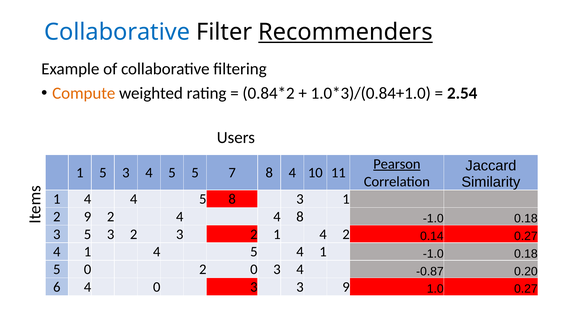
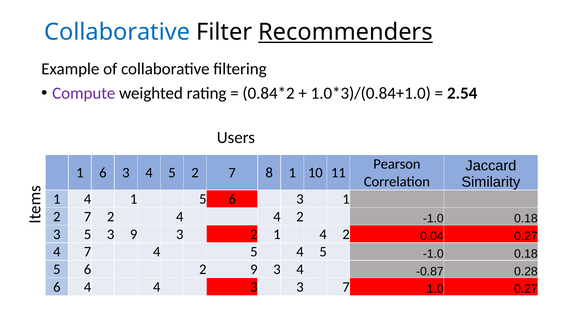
Compute colour: orange -> purple
Pearson underline: present -> none
1 5: 5 -> 6
5 5: 5 -> 2
8 4: 4 -> 1
1 4 4: 4 -> 1
8 at (232, 199): 8 -> 6
9 at (88, 217): 9 -> 7
4 4 8: 8 -> 2
5 3 2: 2 -> 9
0.14: 0.14 -> 0.04
1 at (88, 252): 1 -> 7
5 4 1: 1 -> 5
0 at (88, 269): 0 -> 6
2 0: 0 -> 9
0.20: 0.20 -> 0.28
6 4 0: 0 -> 4
3 9: 9 -> 7
